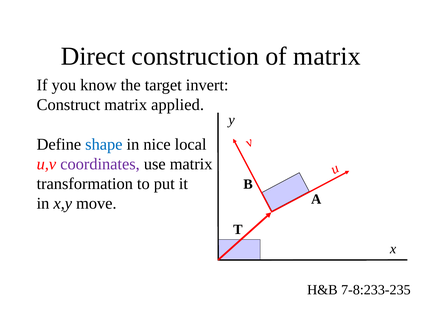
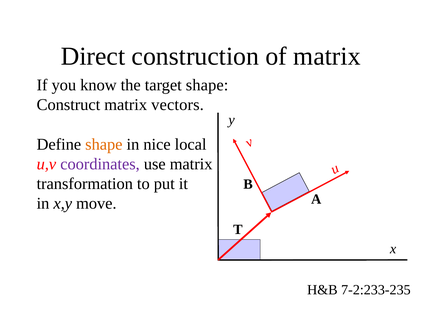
target invert: invert -> shape
applied: applied -> vectors
shape at (104, 144) colour: blue -> orange
7-8:233-235: 7-8:233-235 -> 7-2:233-235
